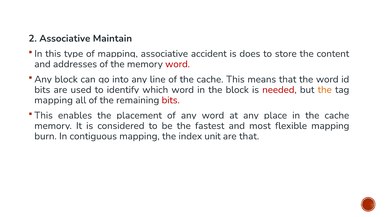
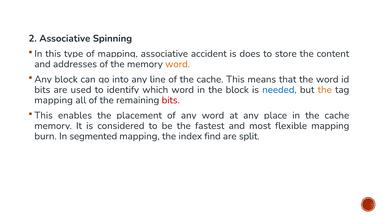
Maintain: Maintain -> Spinning
word at (178, 64) colour: red -> orange
needed colour: red -> blue
contiguous: contiguous -> segmented
unit: unit -> find
are that: that -> split
